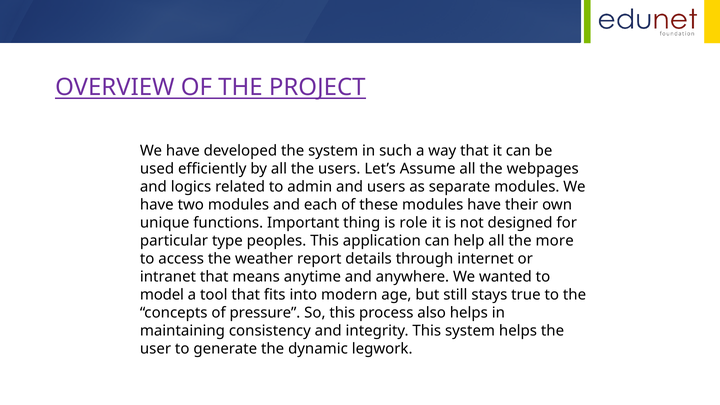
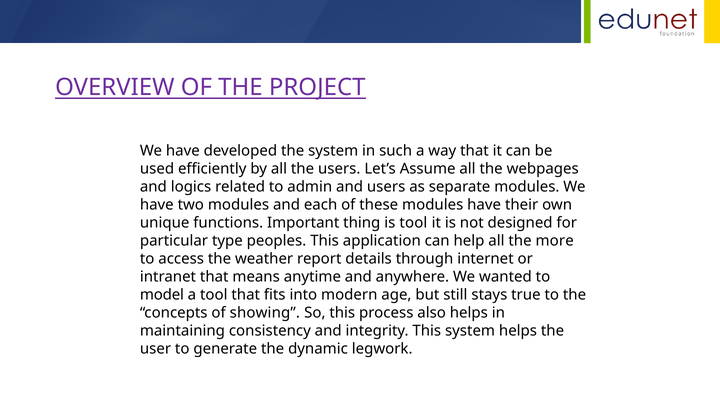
is role: role -> tool
pressure: pressure -> showing
